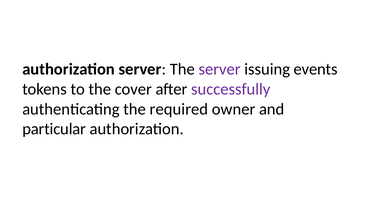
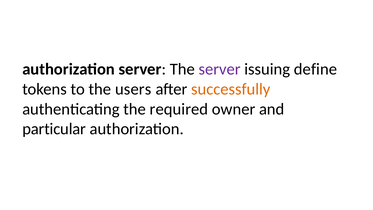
events: events -> define
cover: cover -> users
successfully colour: purple -> orange
